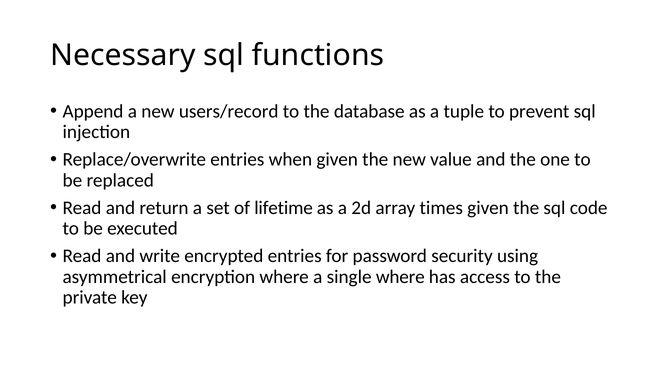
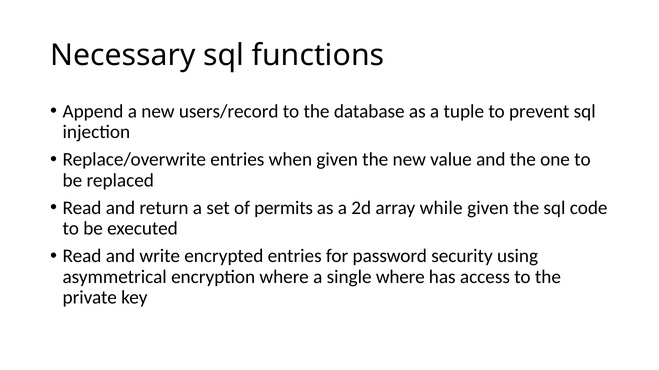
lifetime: lifetime -> permits
times: times -> while
